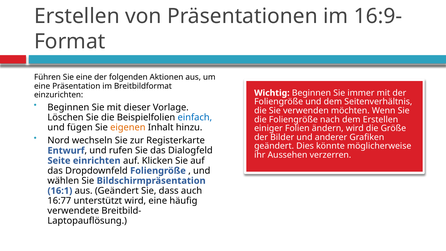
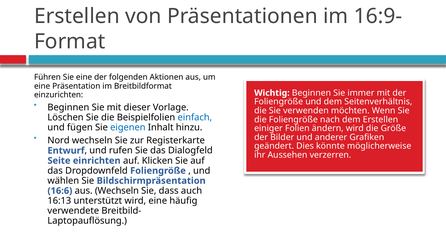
eigenen colour: orange -> blue
16:1: 16:1 -> 16:6
aus Geändert: Geändert -> Wechseln
16:77: 16:77 -> 16:13
